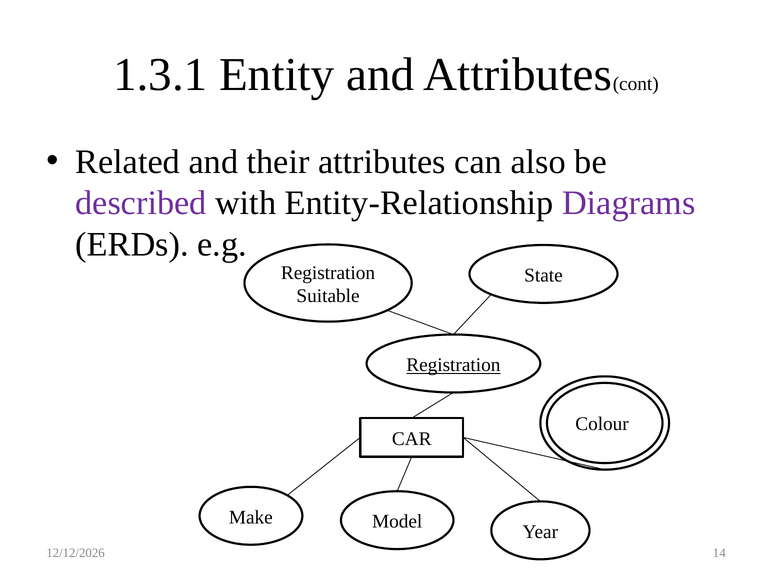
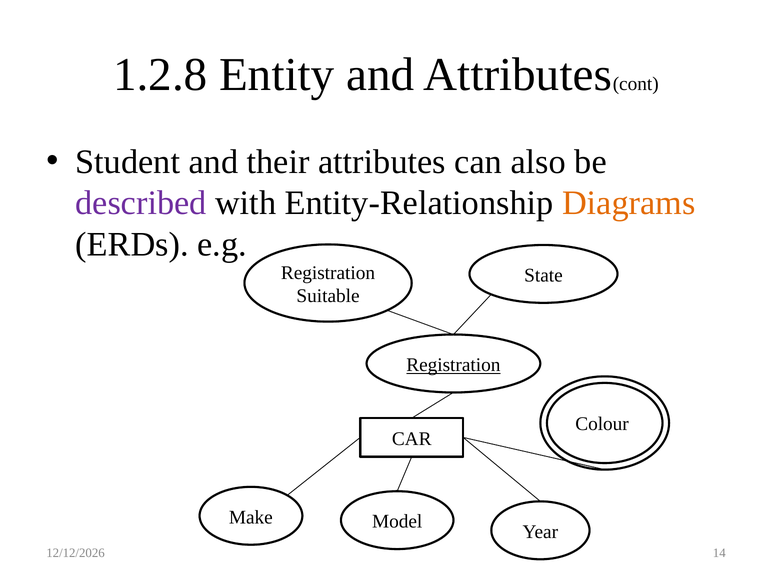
1.3.1: 1.3.1 -> 1.2.8
Related: Related -> Student
Diagrams colour: purple -> orange
